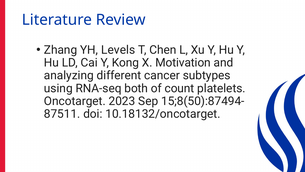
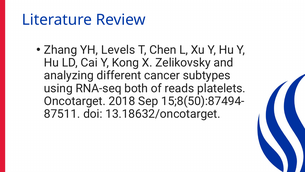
Motivation: Motivation -> Zelikovsky
count: count -> reads
2023: 2023 -> 2018
10.18132/oncotarget: 10.18132/oncotarget -> 13.18632/oncotarget
